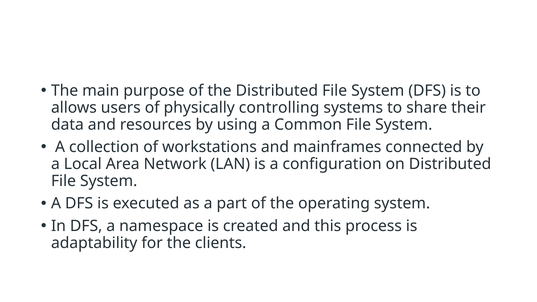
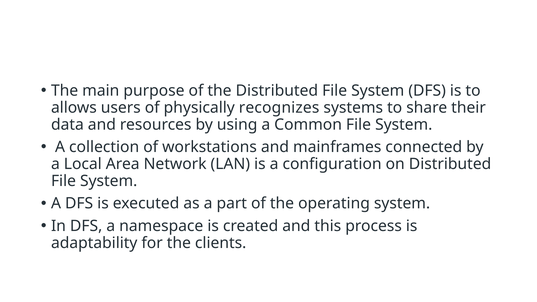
controlling: controlling -> recognizes
